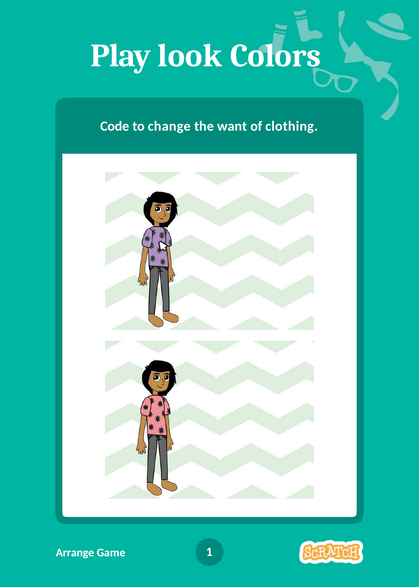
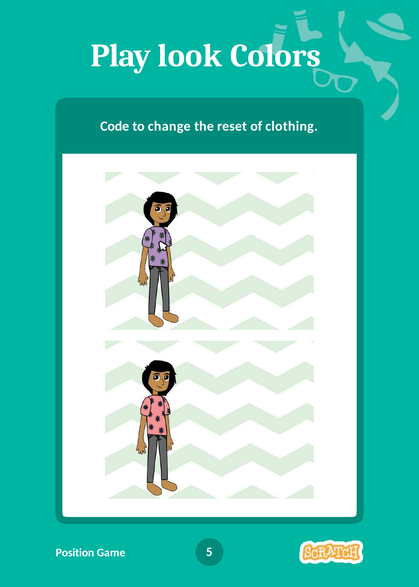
want: want -> reset
Arrange: Arrange -> Position
1: 1 -> 5
